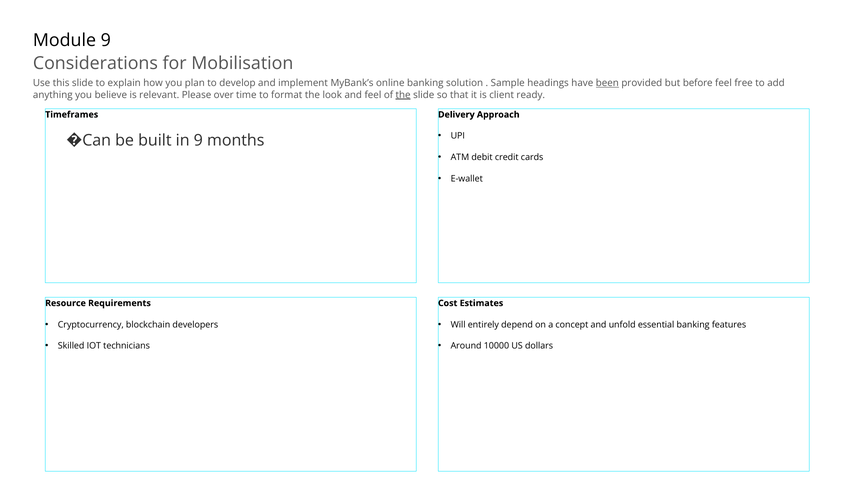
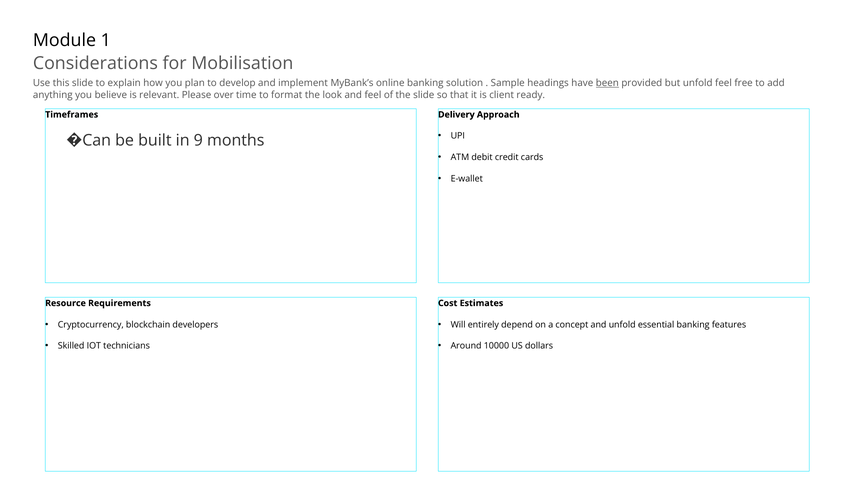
Module 9: 9 -> 1
but before: before -> unfold
the at (403, 95) underline: present -> none
